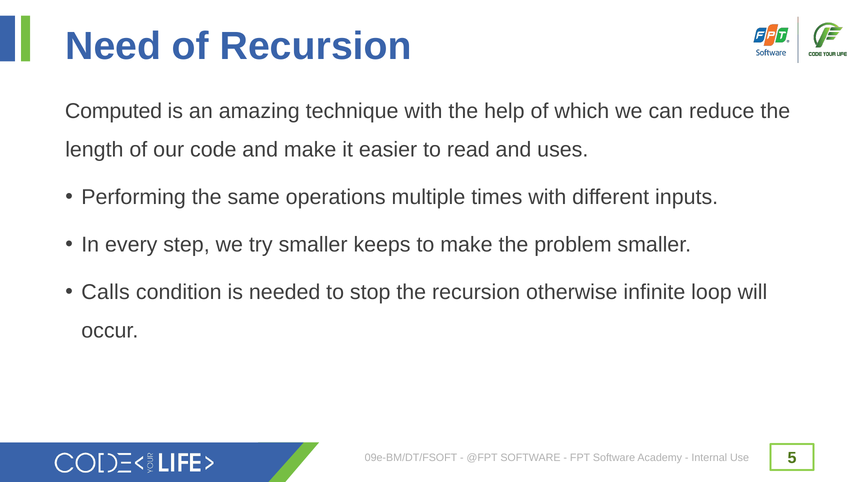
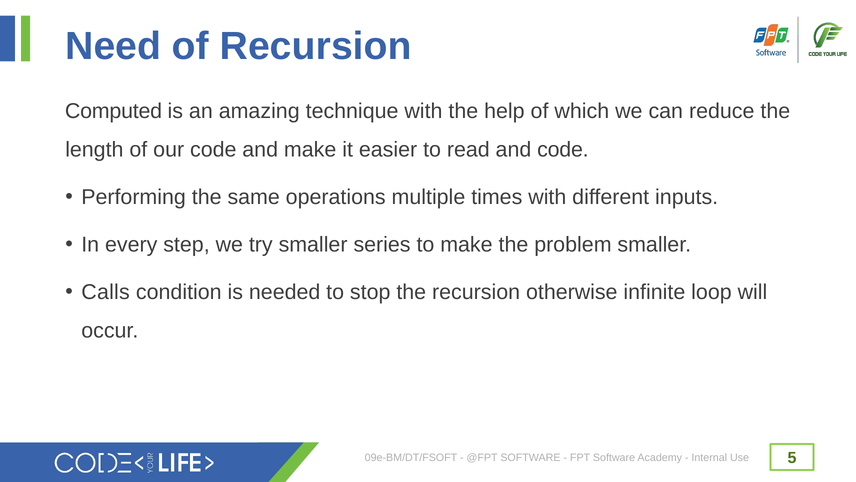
and uses: uses -> code
keeps: keeps -> series
